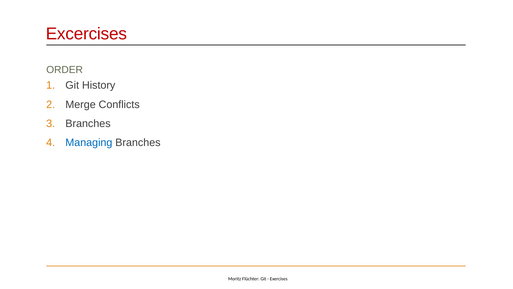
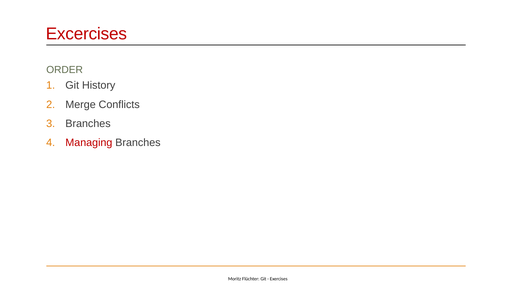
Managing colour: blue -> red
